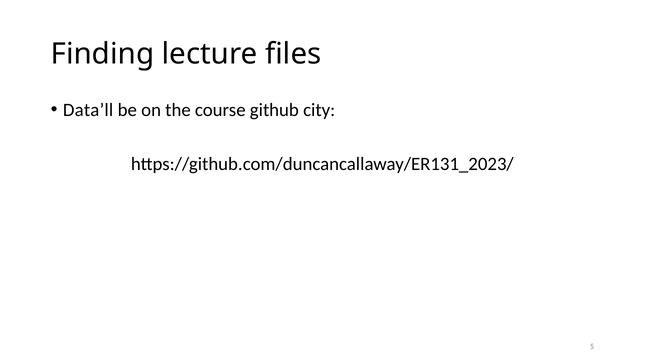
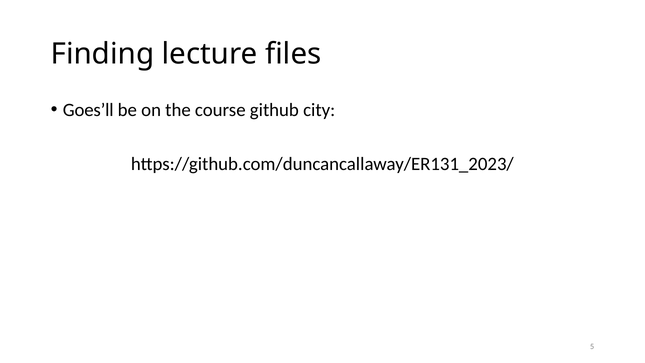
Data’ll: Data’ll -> Goes’ll
